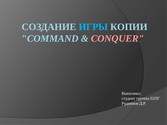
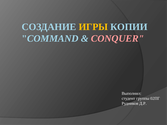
ИГРЫ colour: light blue -> yellow
